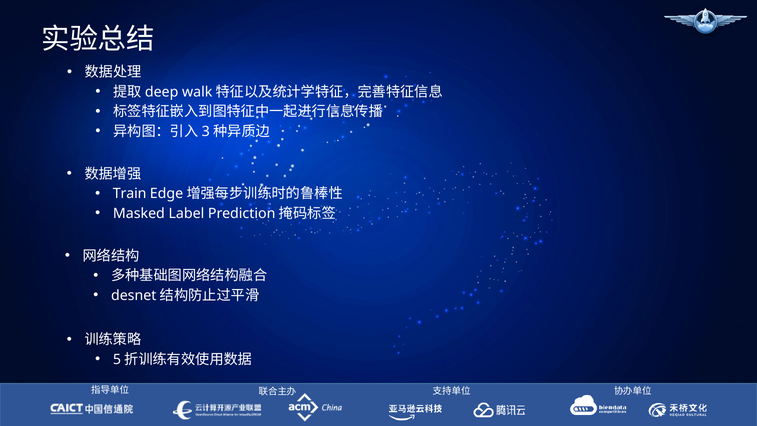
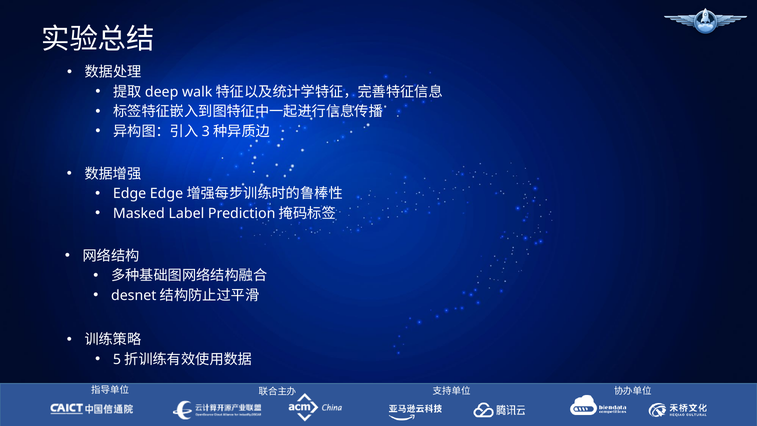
Train: Train -> Edge
